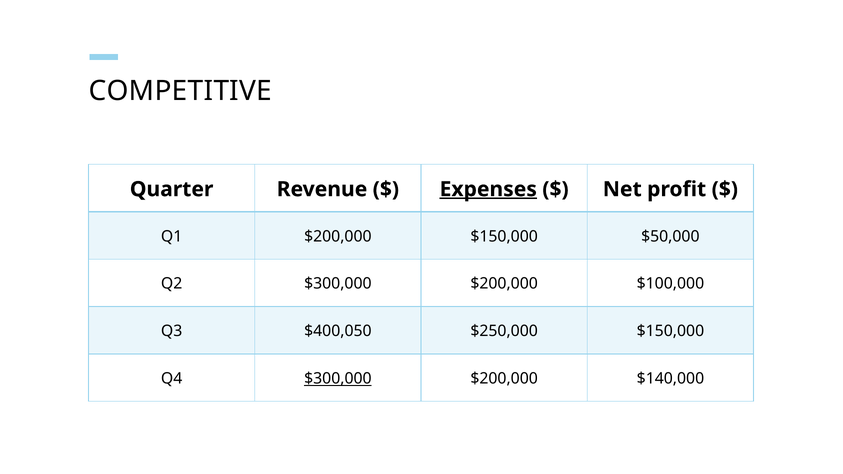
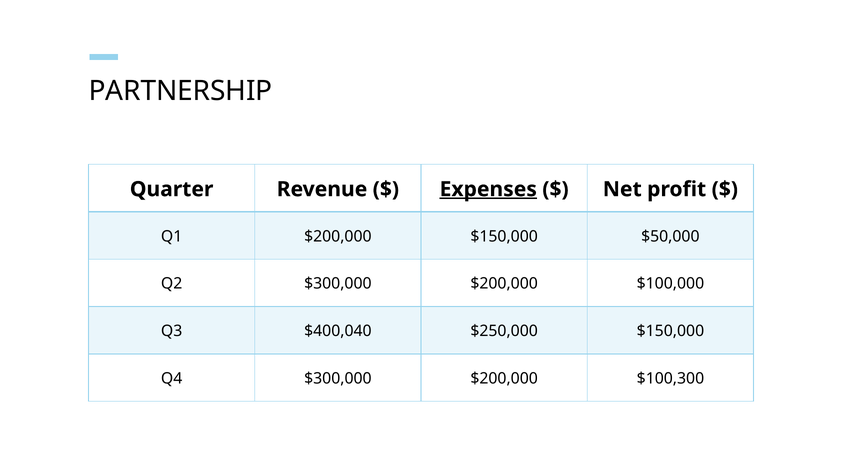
COMPETITIVE: COMPETITIVE -> PARTNERSHIP
$400,050: $400,050 -> $400,040
$300,000 at (338, 379) underline: present -> none
$140,000: $140,000 -> $100,300
